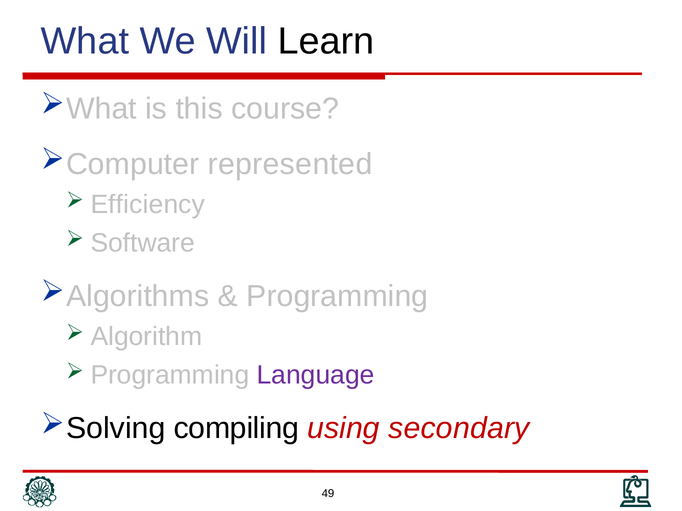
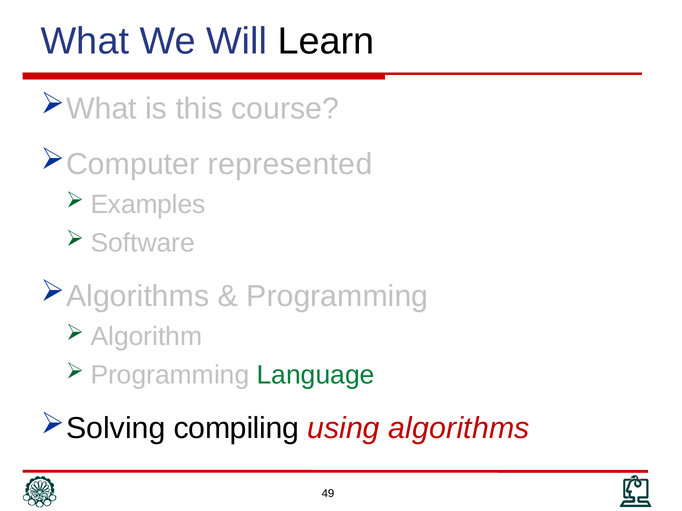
Efficiency: Efficiency -> Examples
Language colour: purple -> green
secondary: secondary -> algorithms
